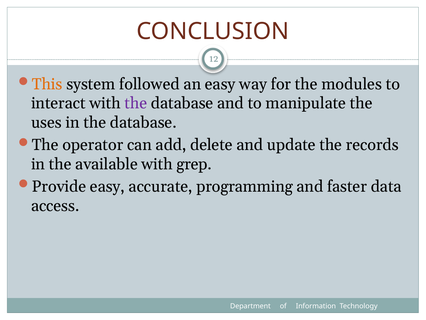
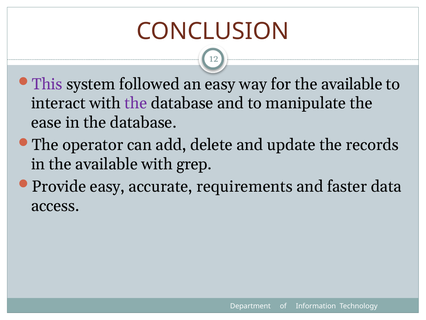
This colour: orange -> purple
for the modules: modules -> available
uses: uses -> ease
programming: programming -> requirements
